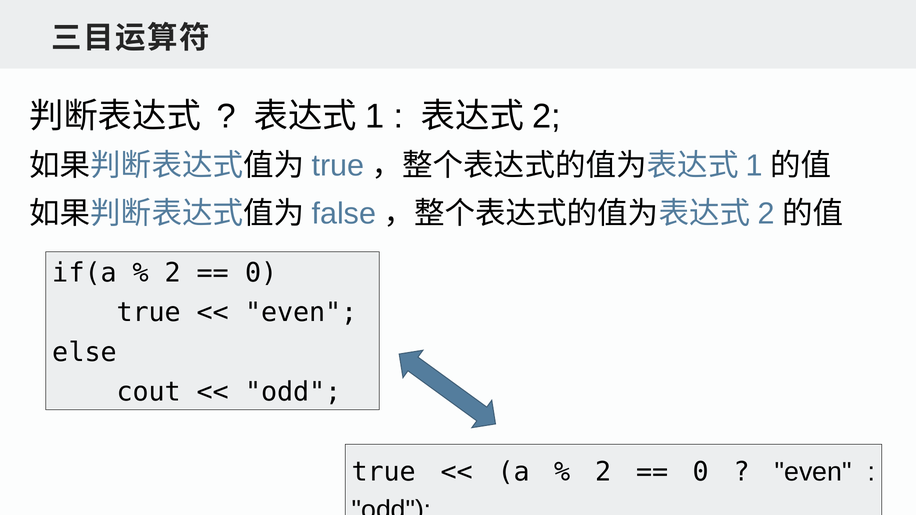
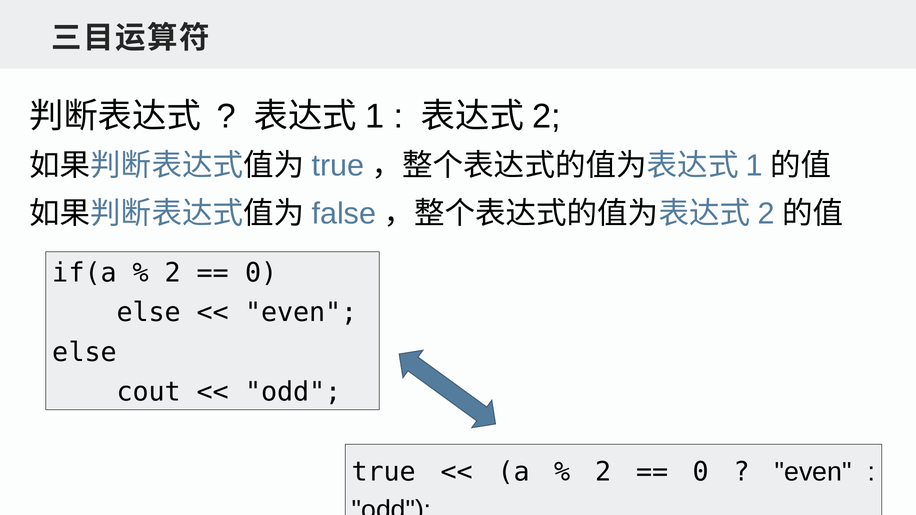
true at (149, 313): true -> else
